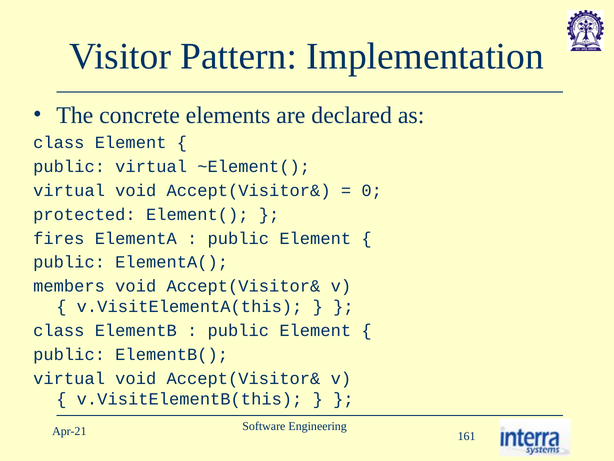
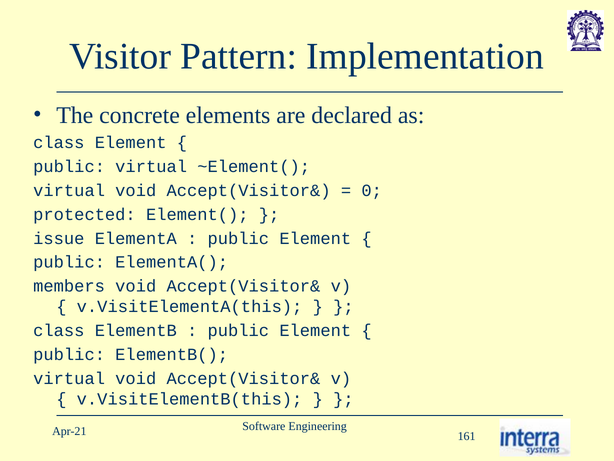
fires: fires -> issue
